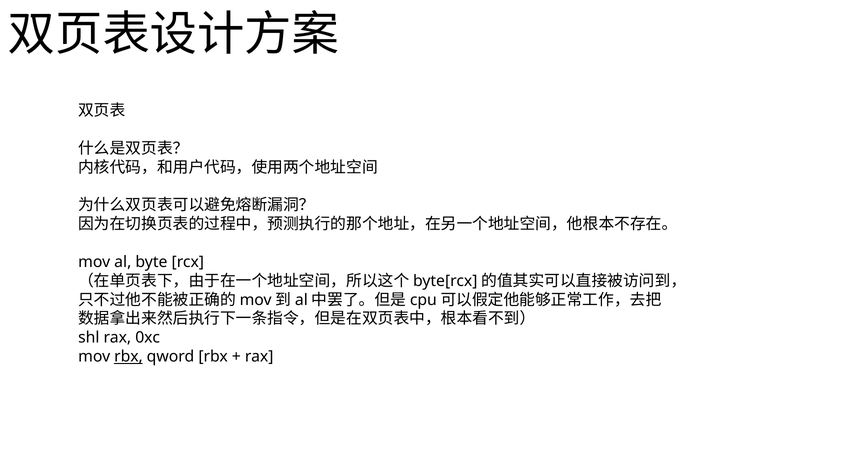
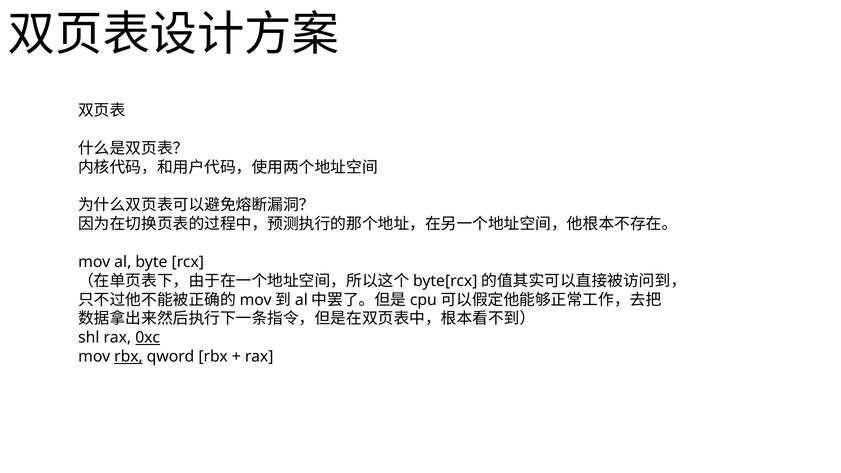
0xc underline: none -> present
